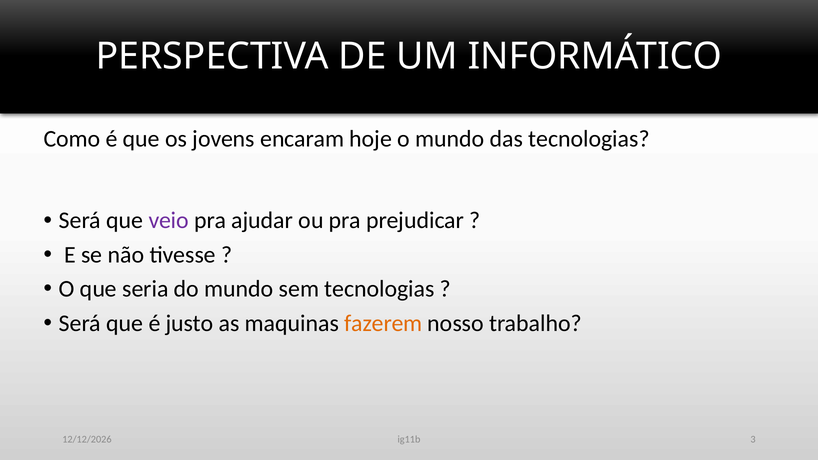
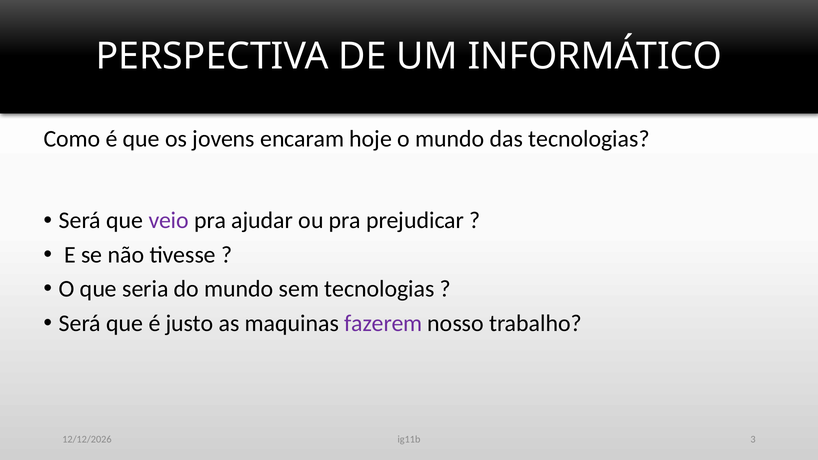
fazerem colour: orange -> purple
